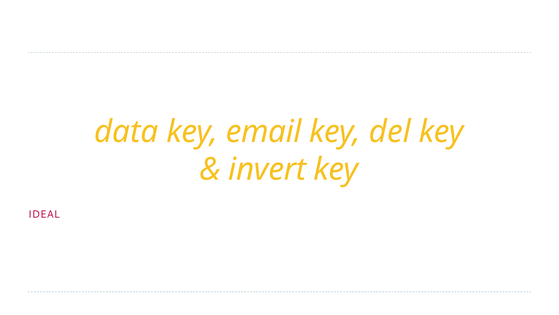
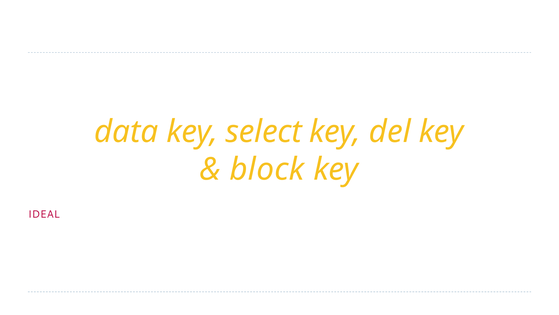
email: email -> select
invert: invert -> block
